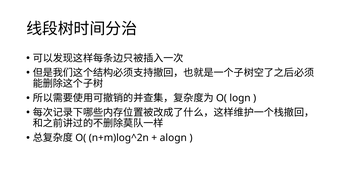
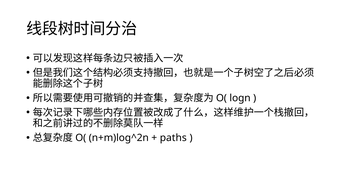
alogn: alogn -> paths
